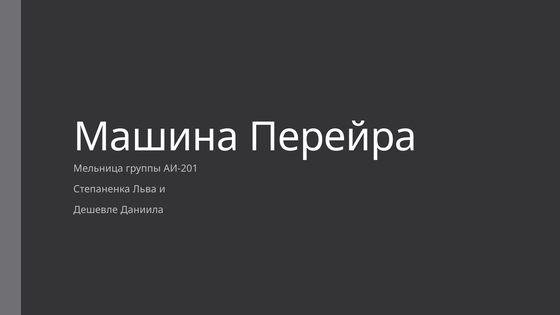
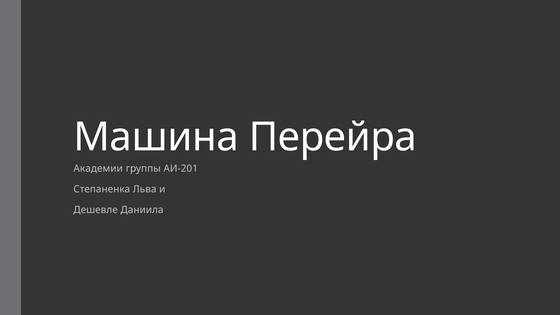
Мельница: Мельница -> Академии
